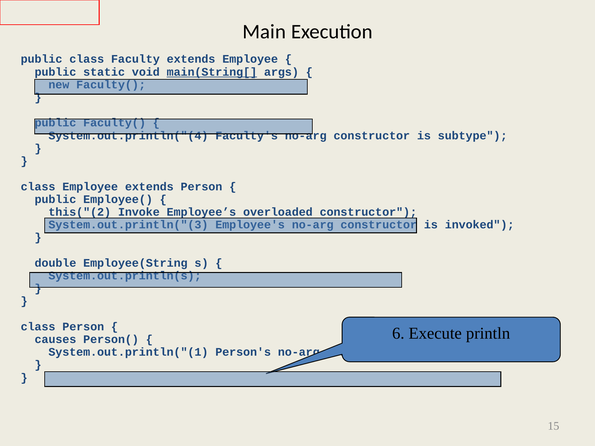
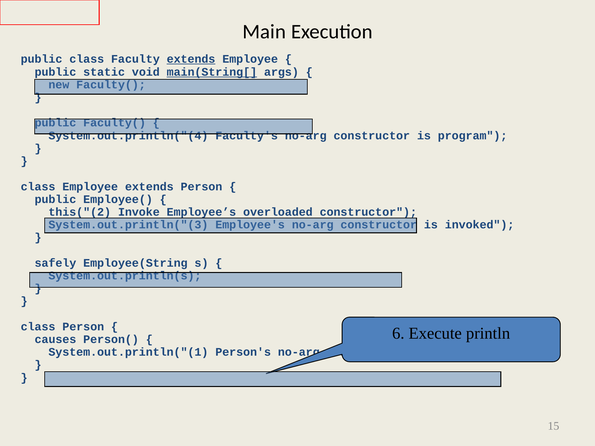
extends at (191, 59) underline: none -> present
subtype: subtype -> program
double: double -> safely
